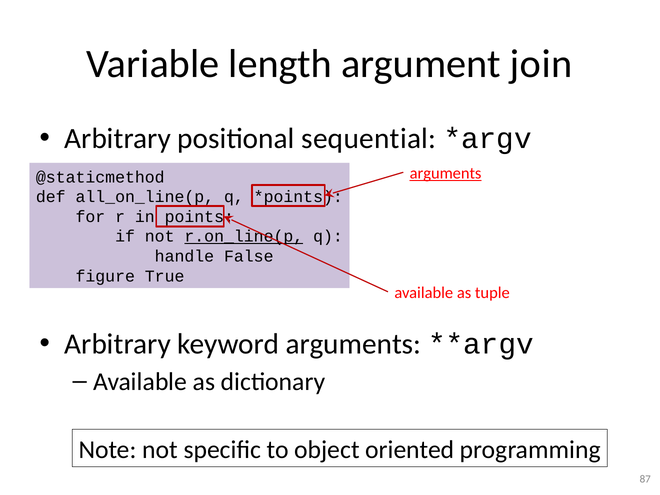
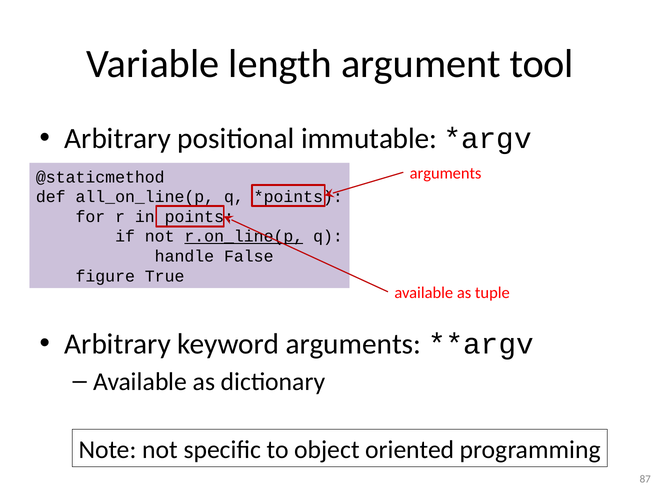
join: join -> tool
sequential: sequential -> immutable
arguments at (446, 173) underline: present -> none
